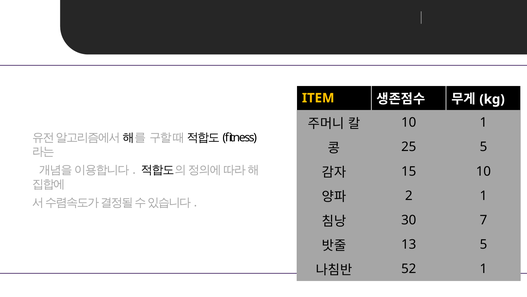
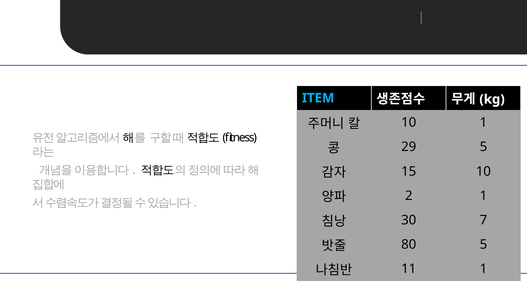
ITEM colour: yellow -> light blue
25: 25 -> 29
13: 13 -> 80
52: 52 -> 11
